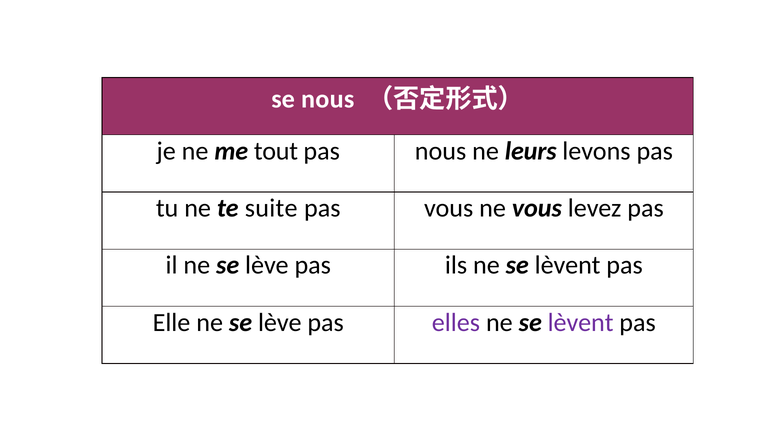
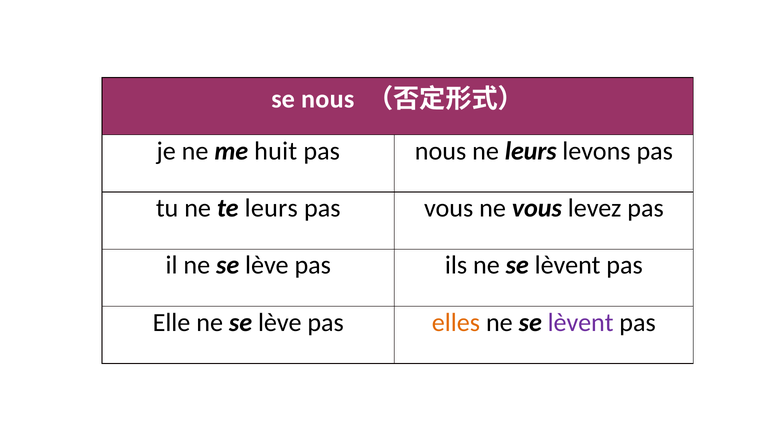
tout: tout -> huit
te suite: suite -> leurs
elles colour: purple -> orange
